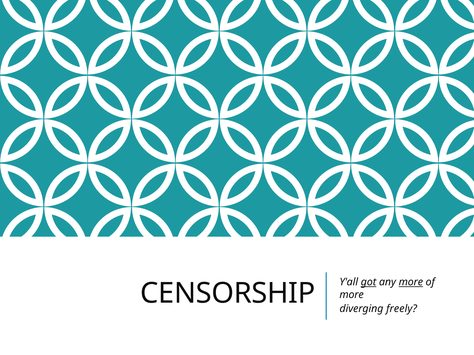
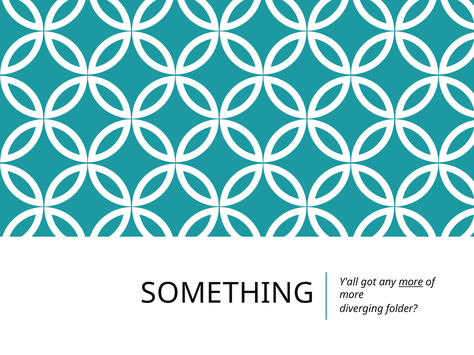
got underline: present -> none
CENSORSHIP: CENSORSHIP -> SOMETHING
freely: freely -> folder
